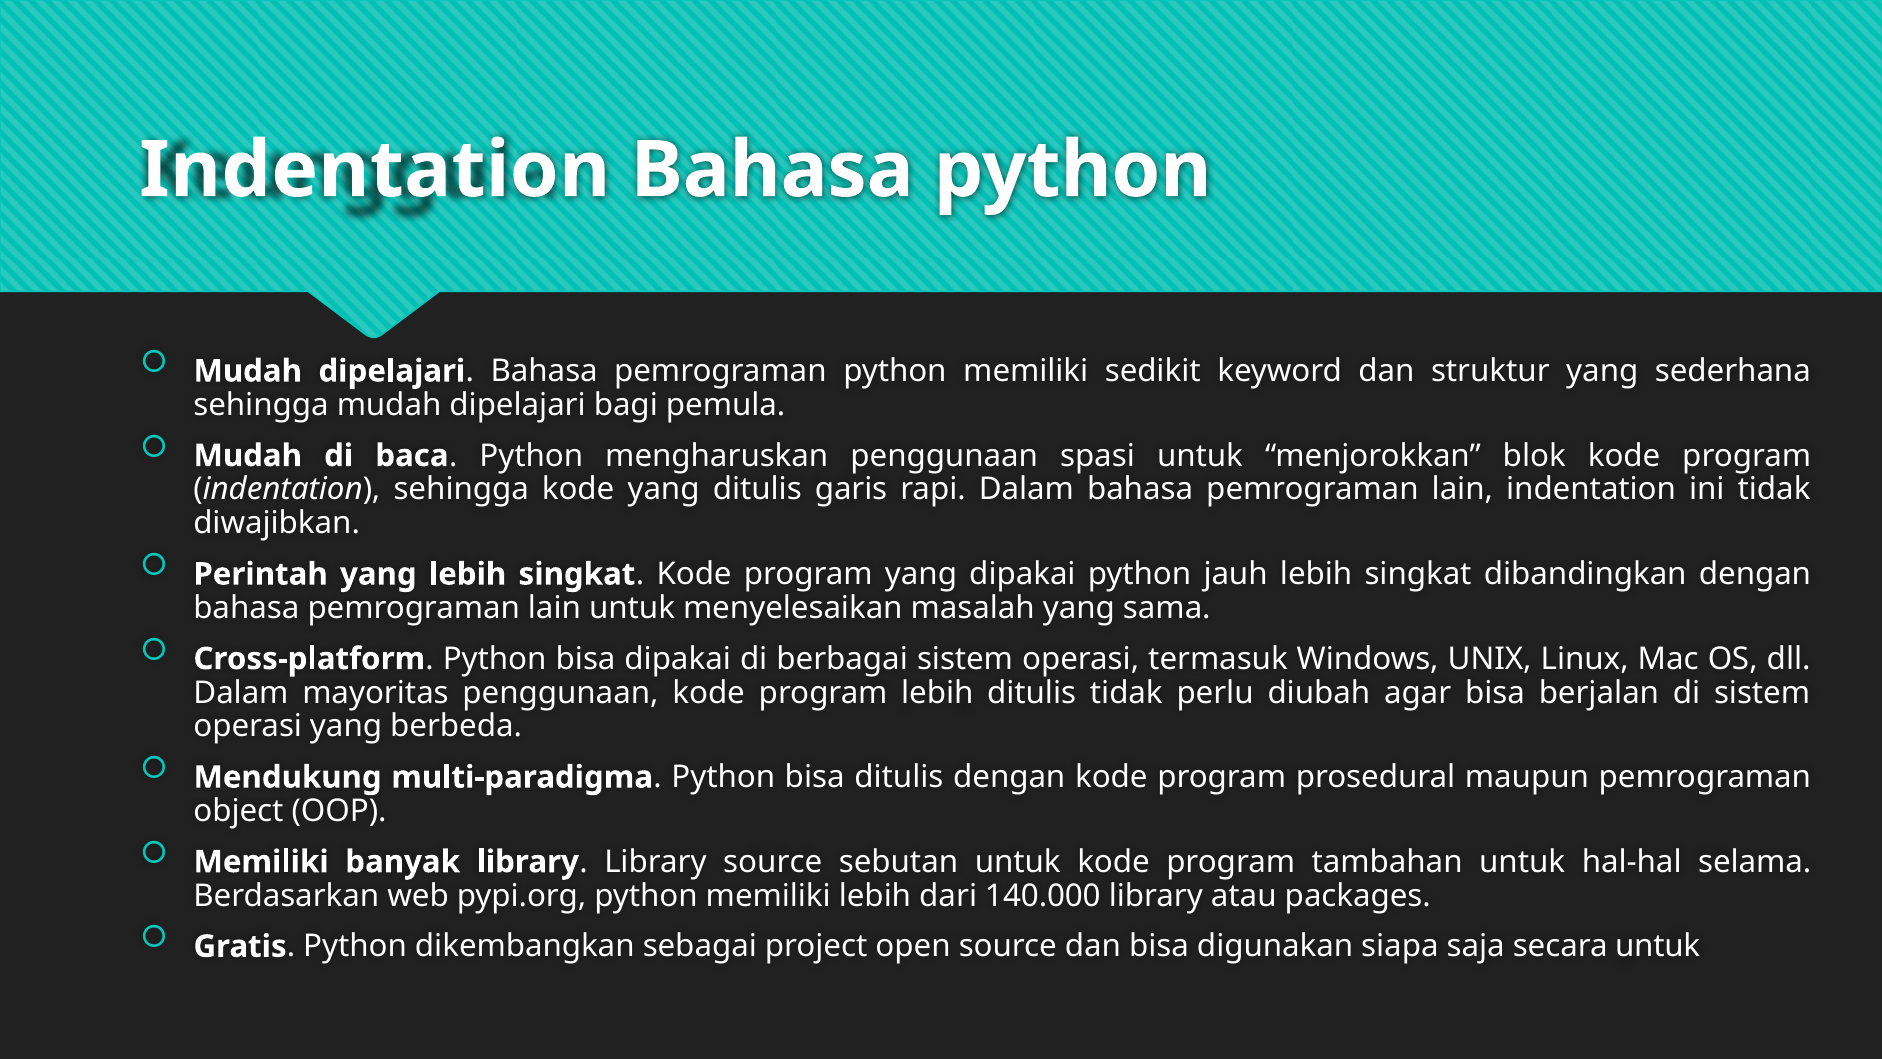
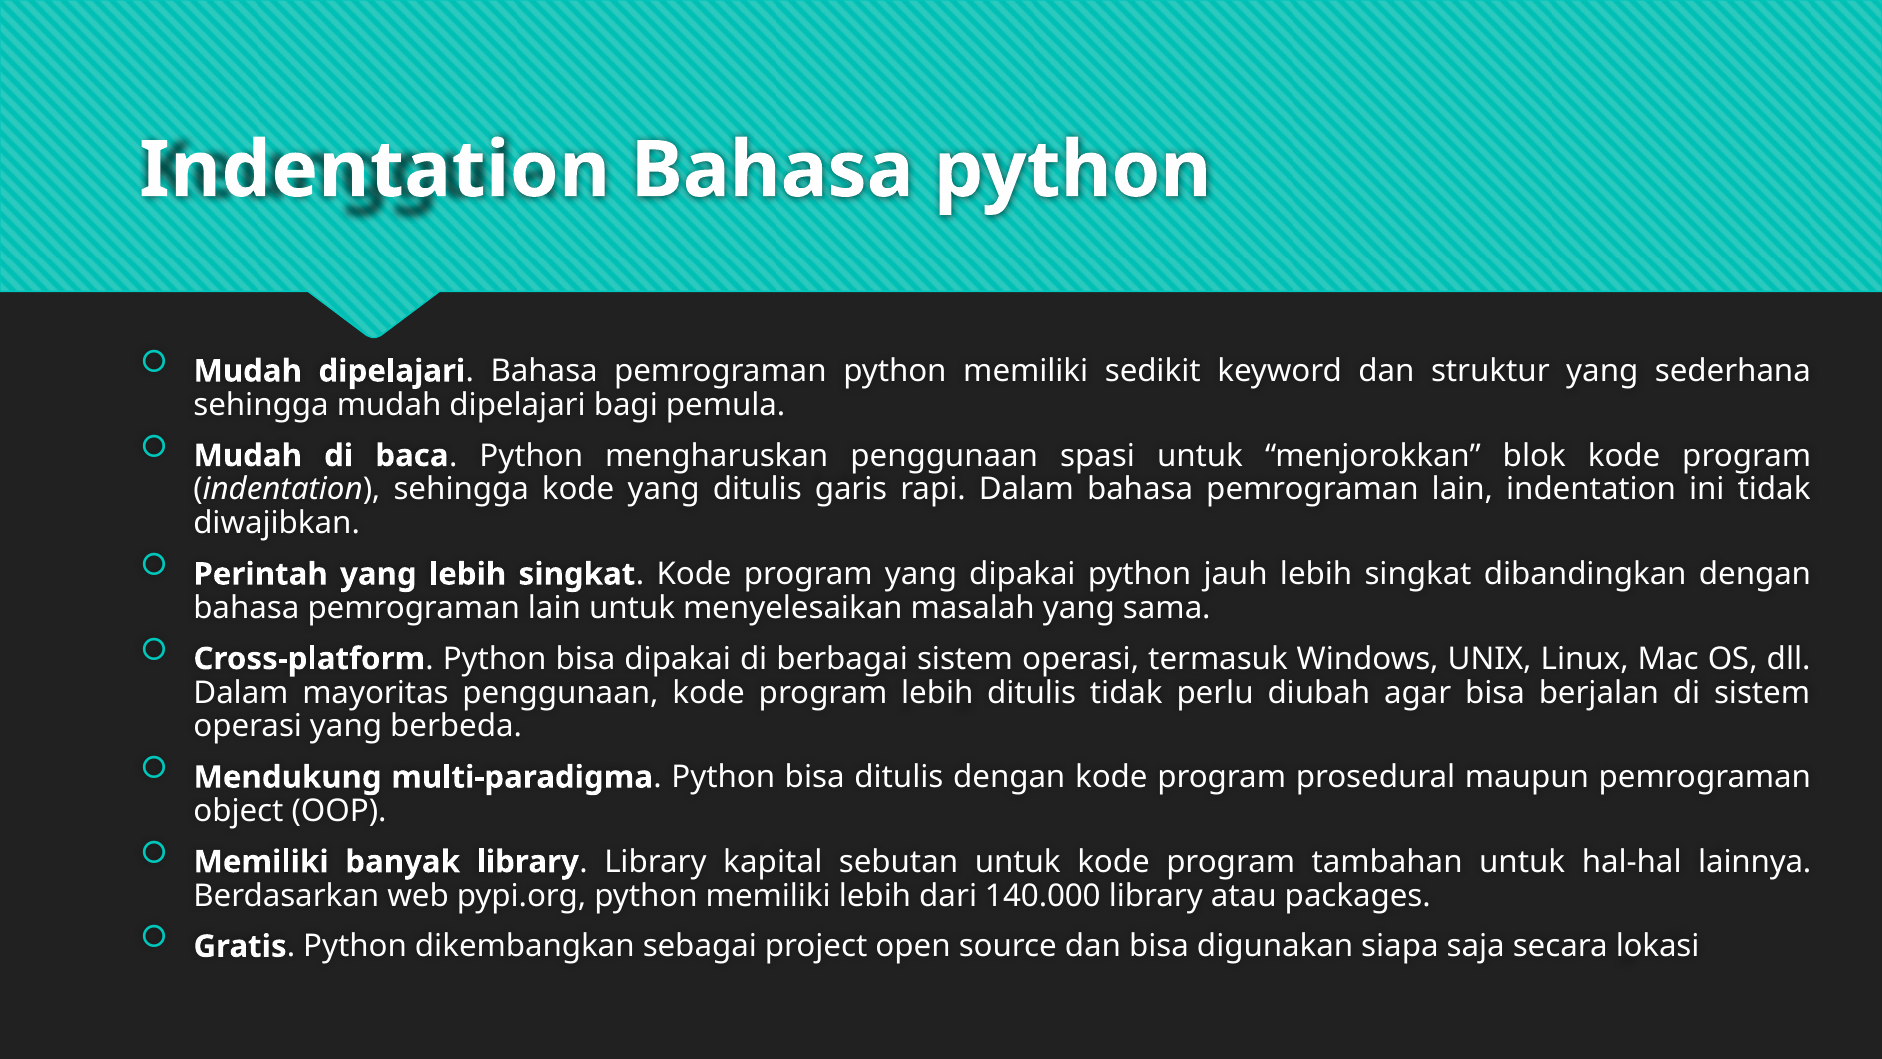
Library source: source -> kapital
selama: selama -> lainnya
secara untuk: untuk -> lokasi
